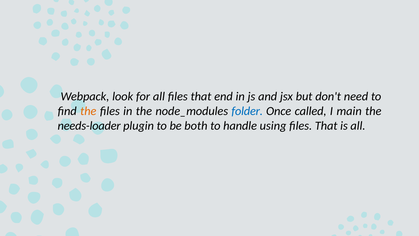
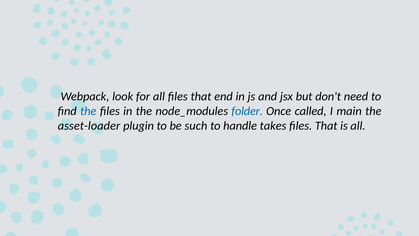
the at (88, 111) colour: orange -> blue
needs-loader: needs-loader -> asset-loader
both: both -> such
using: using -> takes
